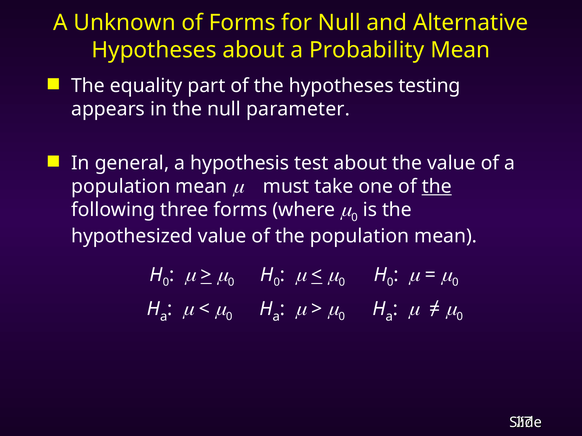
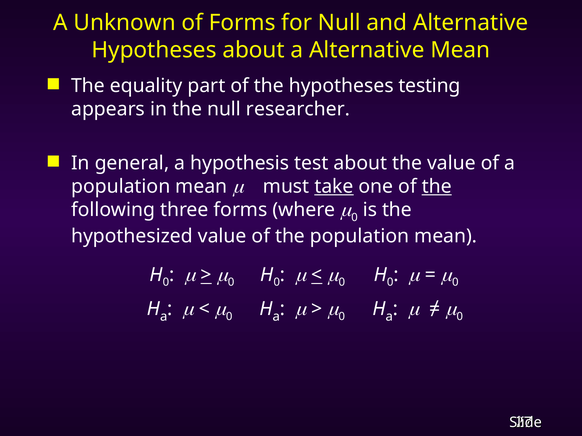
a Probability: Probability -> Alternative
parameter: parameter -> researcher
take underline: none -> present
